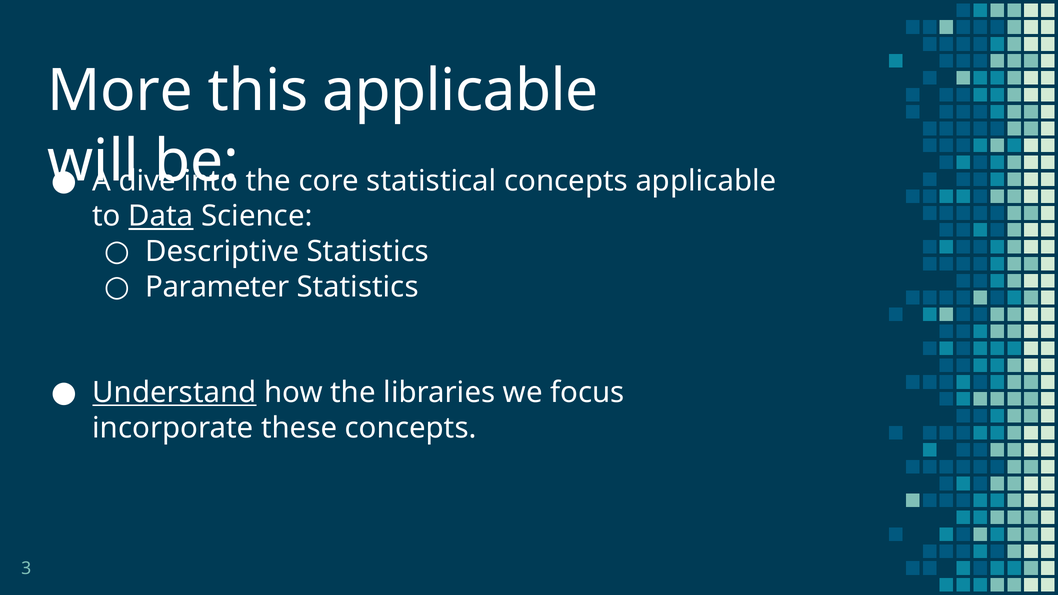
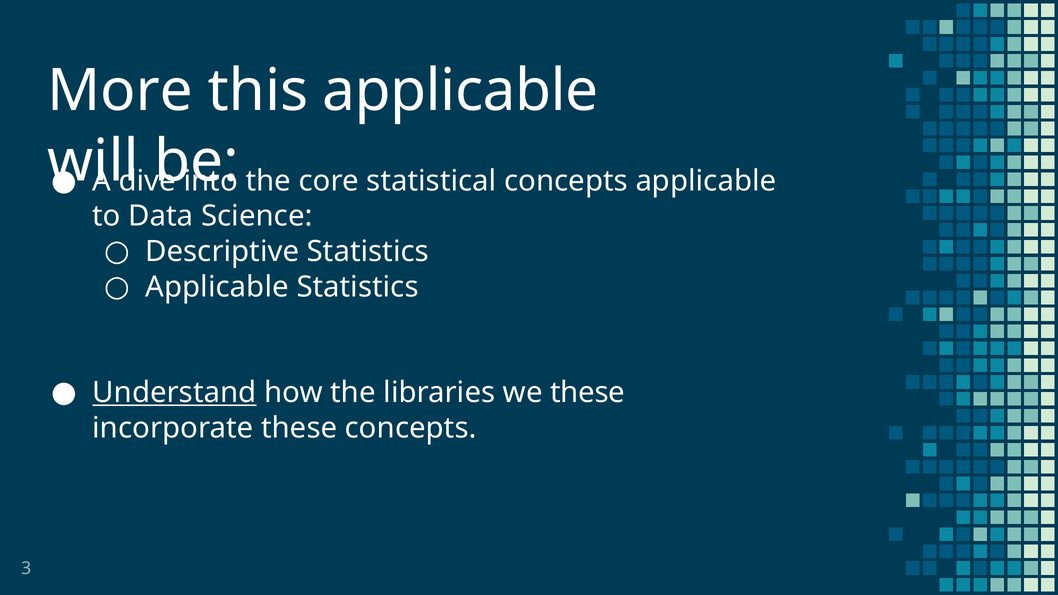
Data underline: present -> none
Parameter at (217, 287): Parameter -> Applicable
we focus: focus -> these
